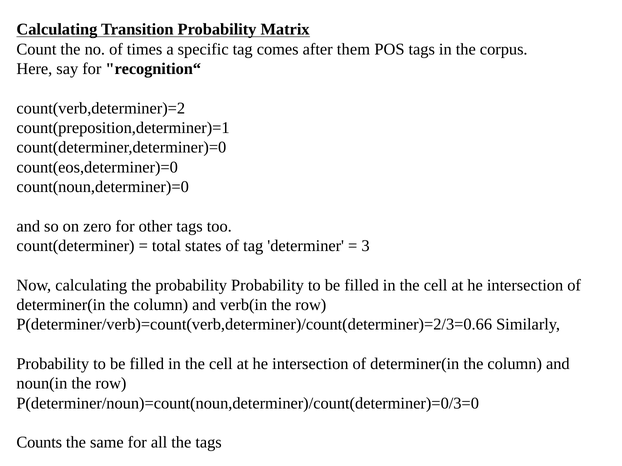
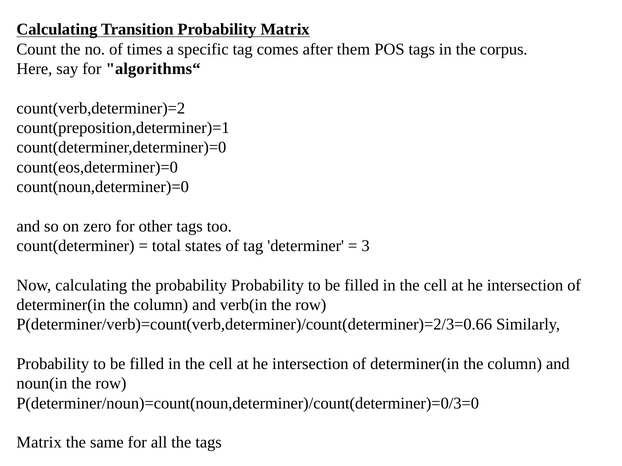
recognition“: recognition“ -> algorithms“
Counts at (39, 443): Counts -> Matrix
